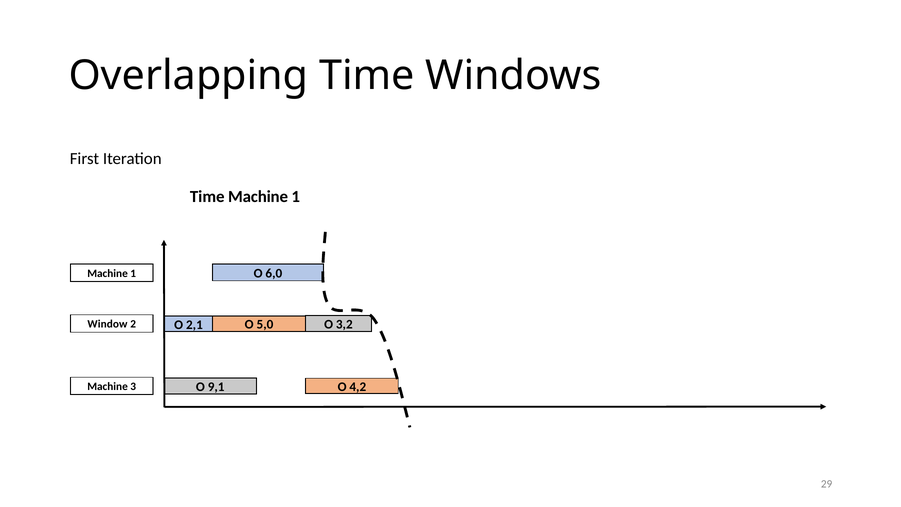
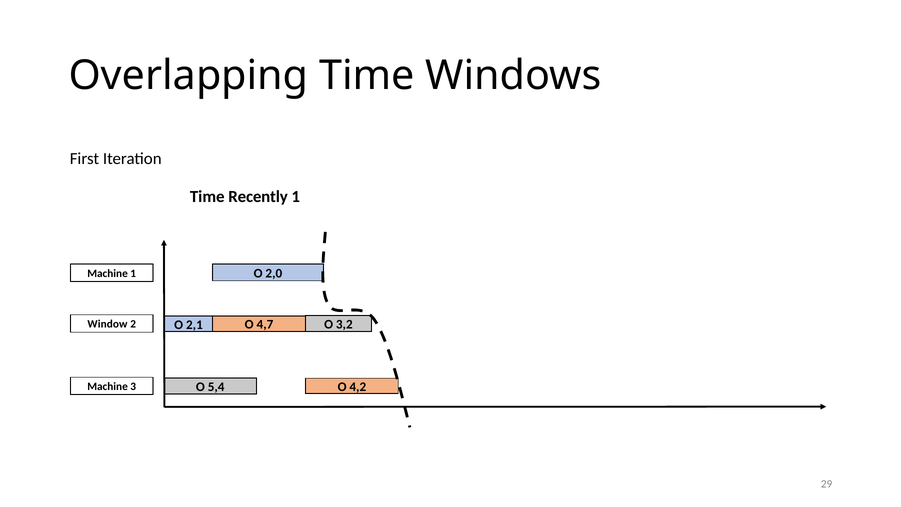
Time Machine: Machine -> Recently
6,0: 6,0 -> 2,0
5,0: 5,0 -> 4,7
9,1: 9,1 -> 5,4
